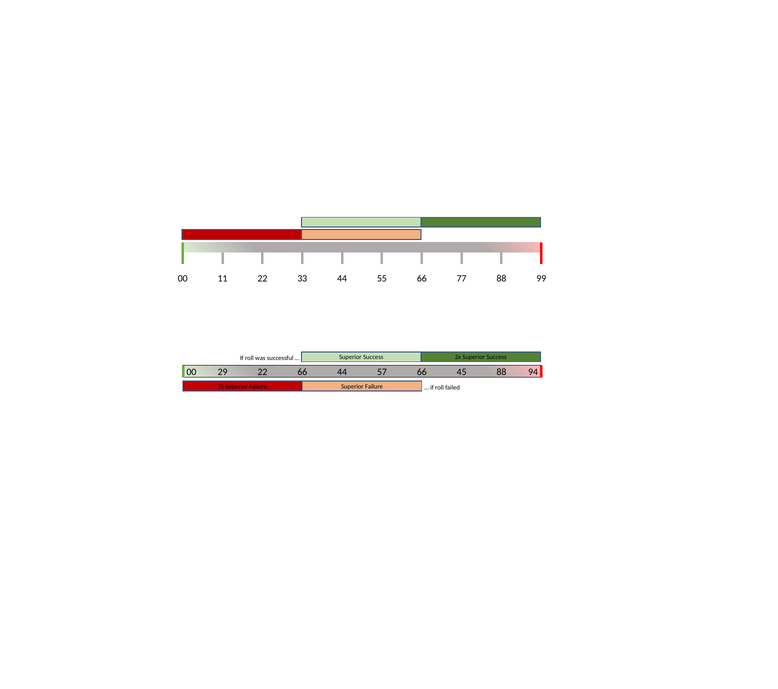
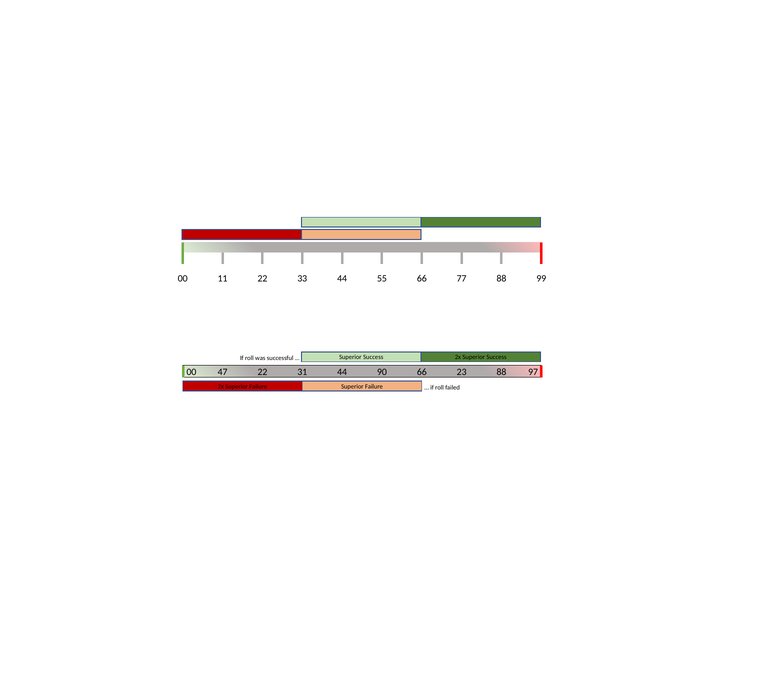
29: 29 -> 47
22 66: 66 -> 31
57: 57 -> 90
45: 45 -> 23
94: 94 -> 97
